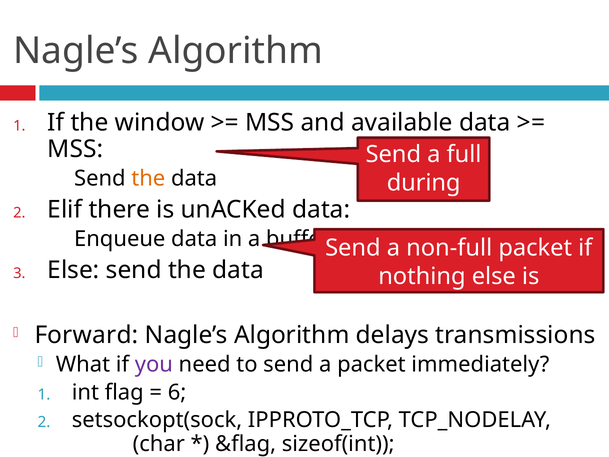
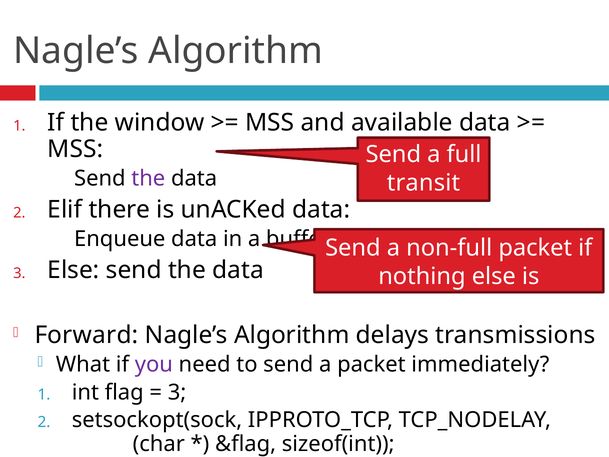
the at (148, 179) colour: orange -> purple
during: during -> transit
6 at (177, 392): 6 -> 3
